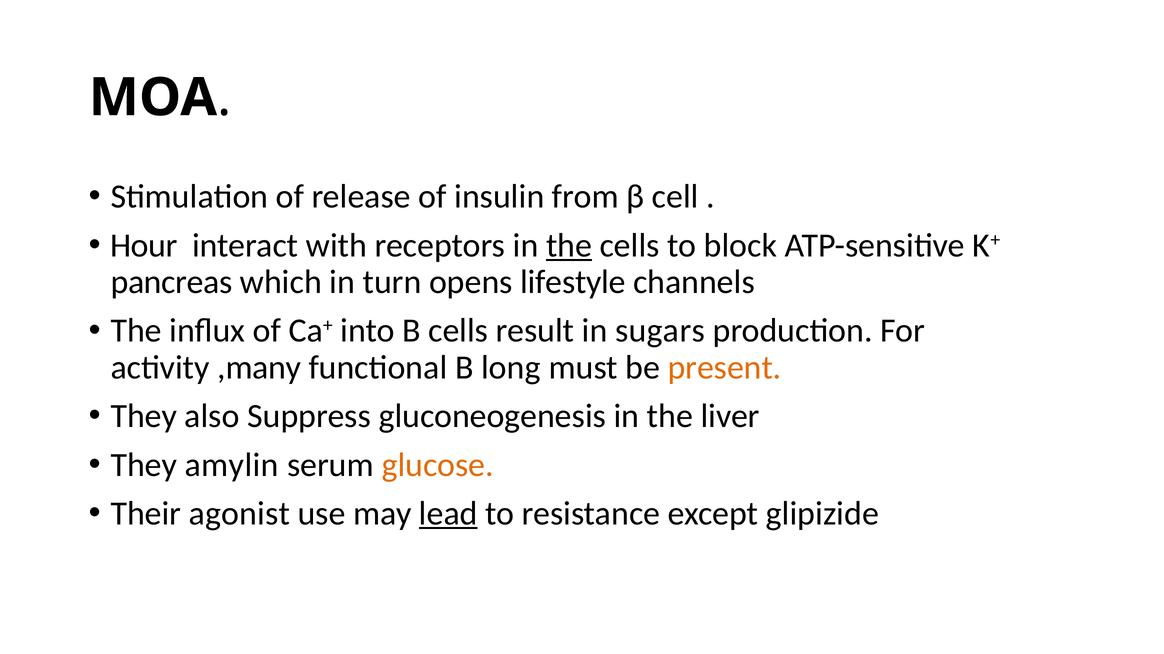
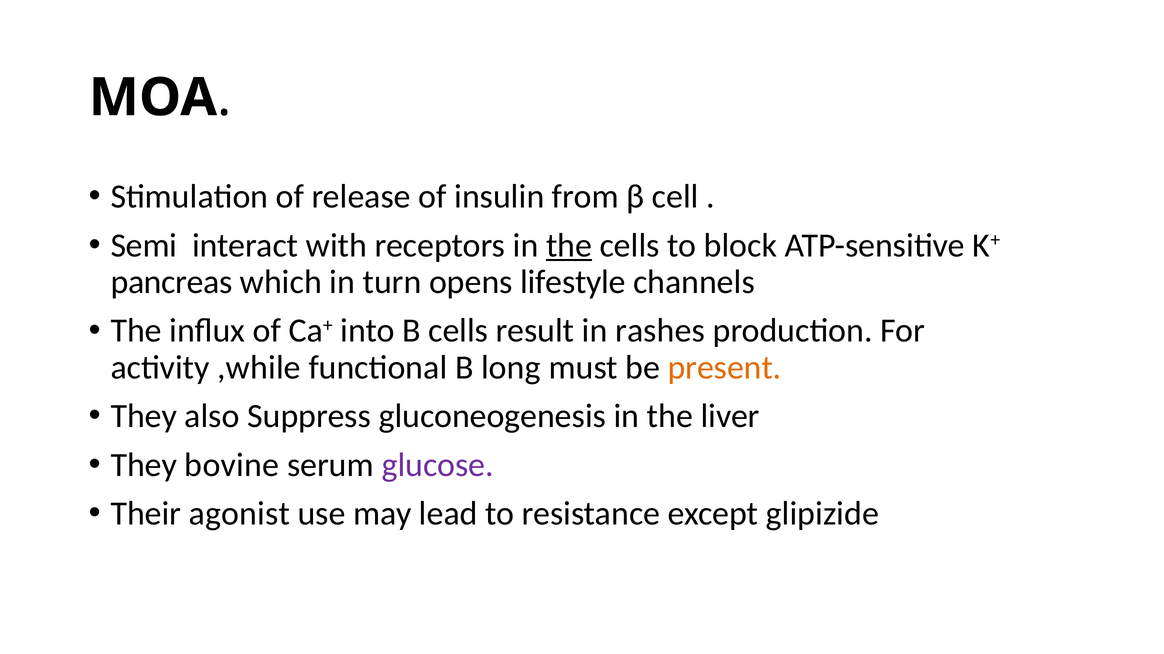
Hour: Hour -> Semi
sugars: sugars -> rashes
,many: ,many -> ,while
amylin: amylin -> bovine
glucose colour: orange -> purple
lead underline: present -> none
